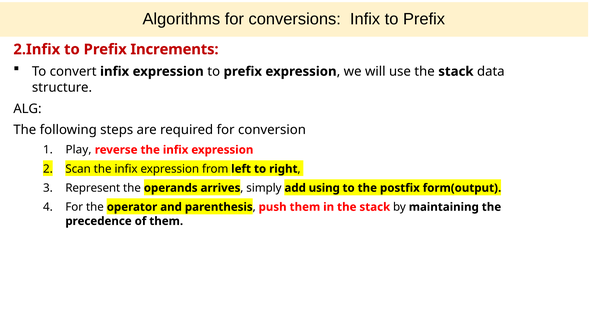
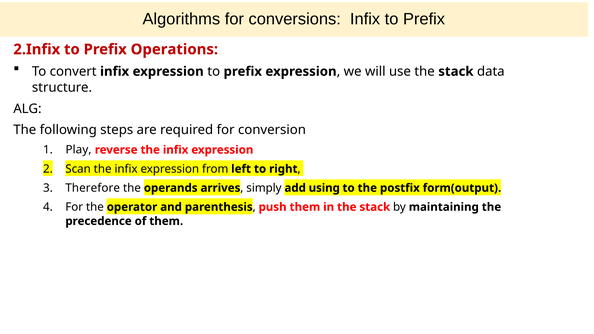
Increments: Increments -> Operations
Represent: Represent -> Therefore
